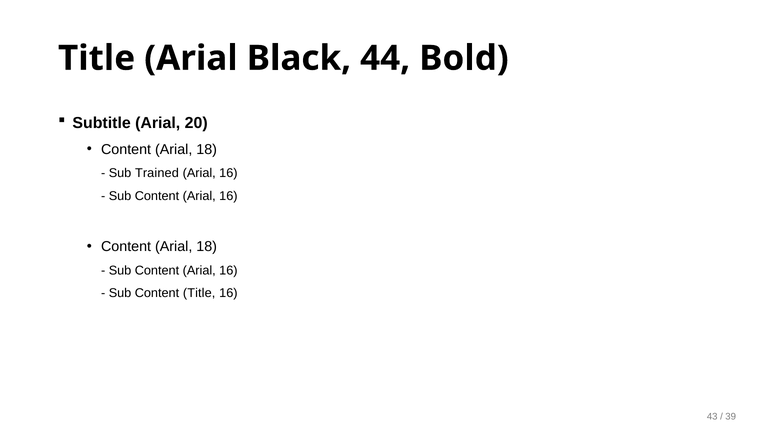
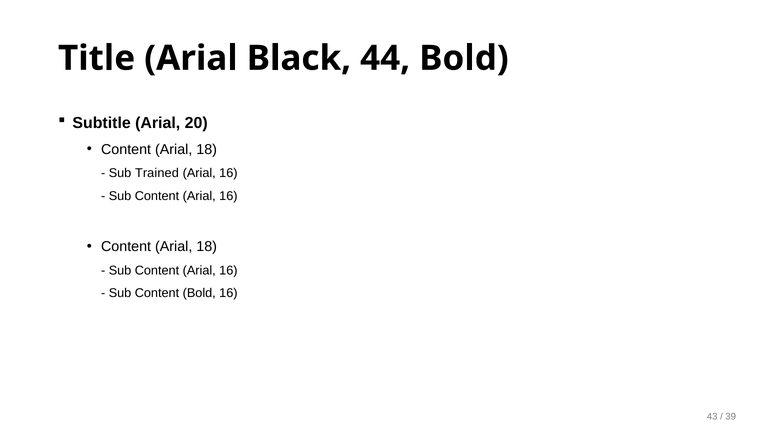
Content Title: Title -> Bold
